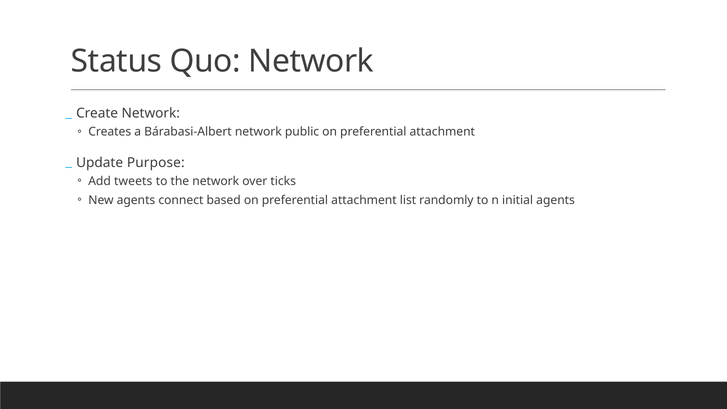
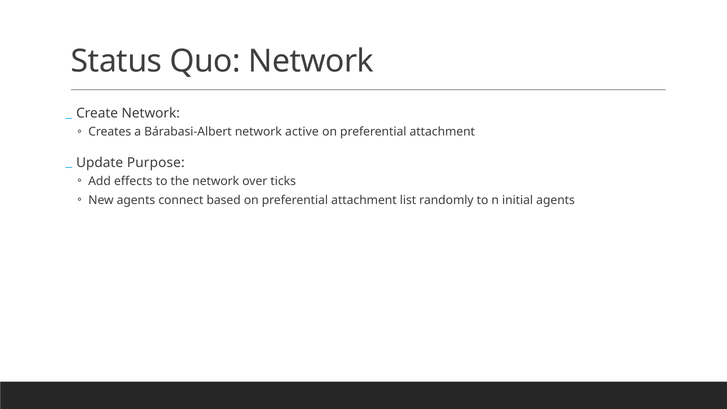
public: public -> active
tweets: tweets -> effects
